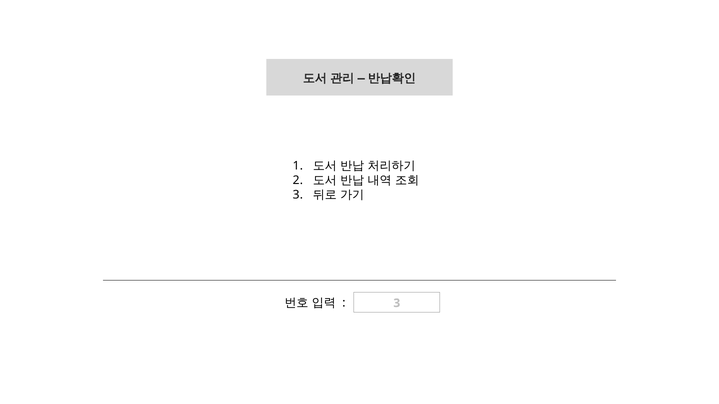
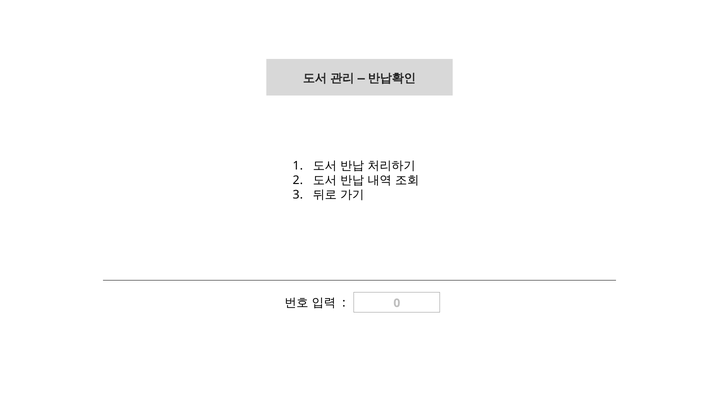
3 at (397, 303): 3 -> 0
